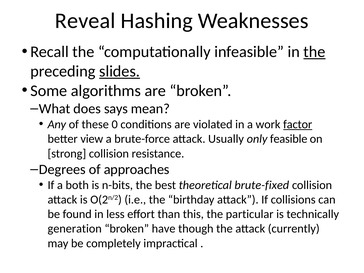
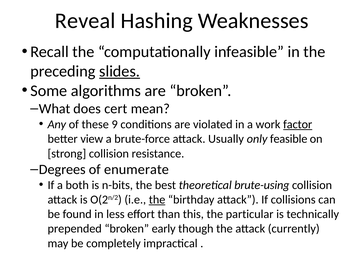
the at (314, 52) underline: present -> none
says: says -> cert
0: 0 -> 9
approaches: approaches -> enumerate
brute-fixed: brute-fixed -> brute-using
the at (157, 200) underline: none -> present
generation: generation -> prepended
have: have -> early
